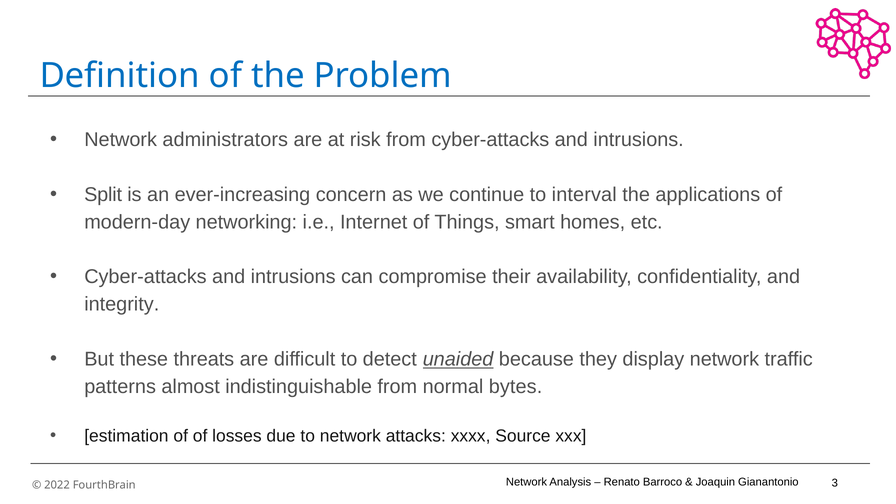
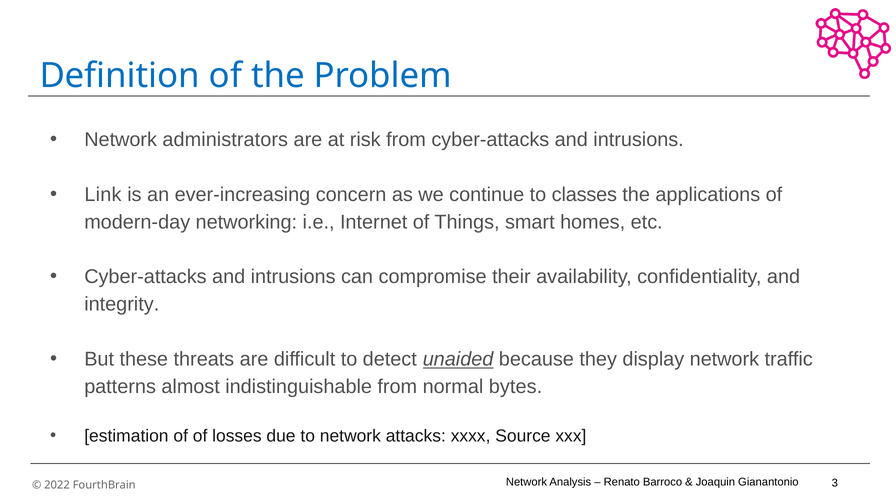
Split: Split -> Link
interval: interval -> classes
